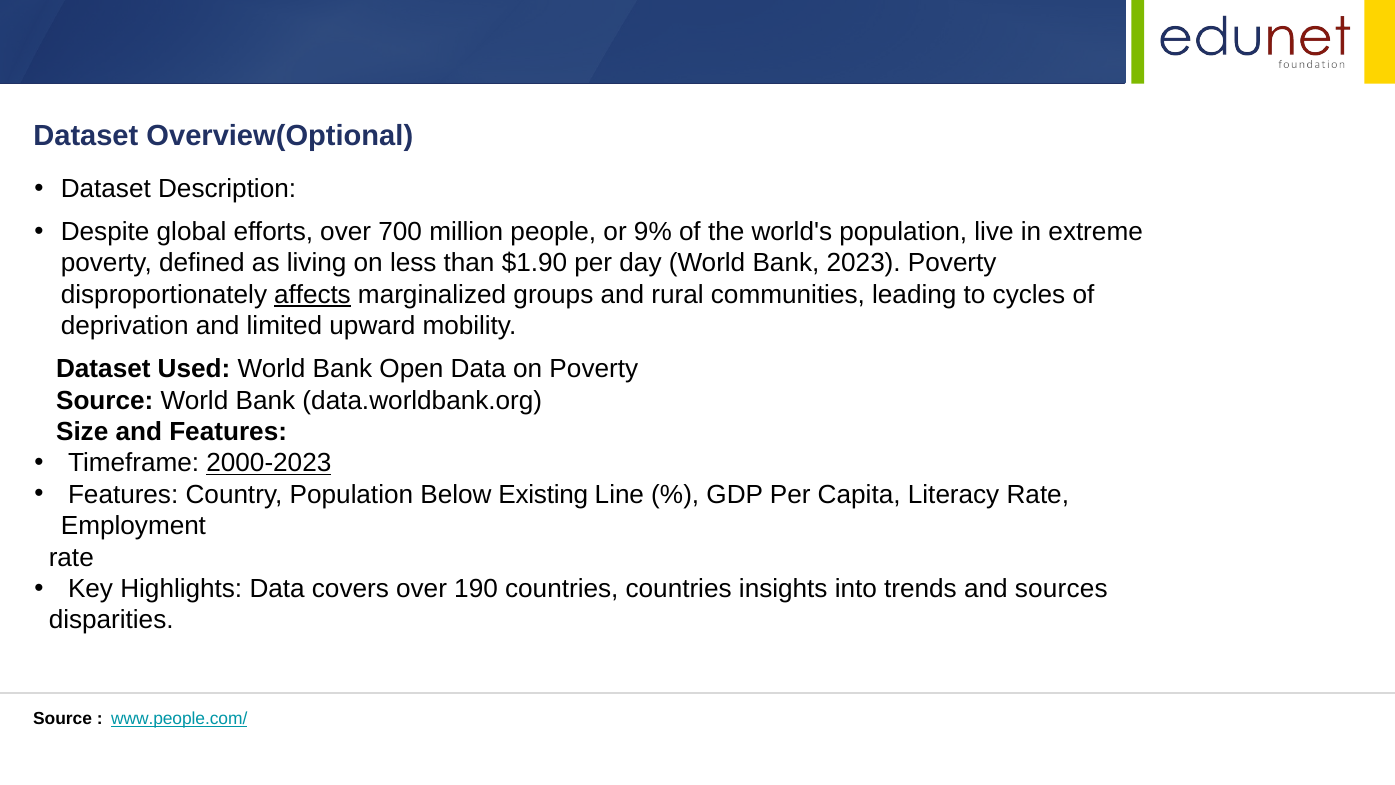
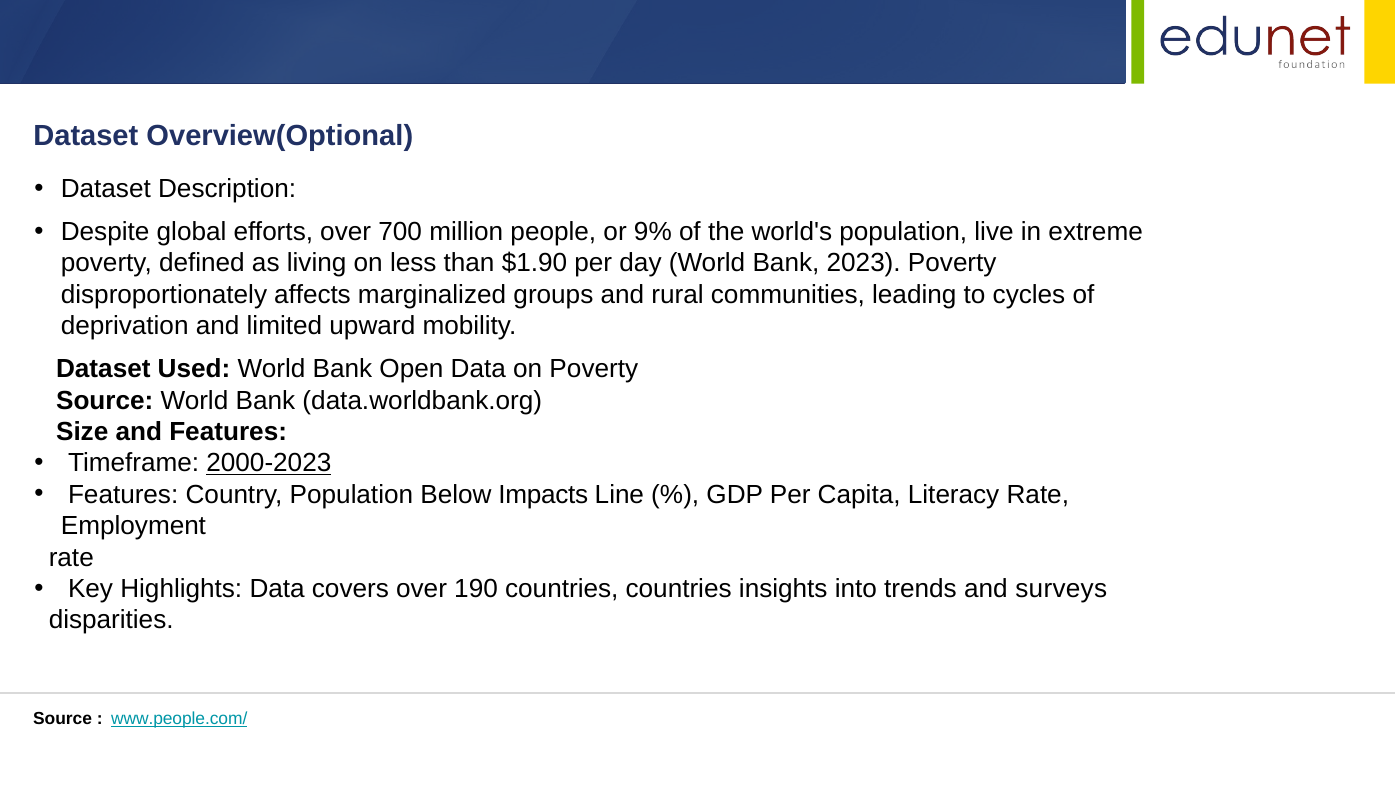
affects underline: present -> none
Existing: Existing -> Impacts
sources: sources -> surveys
